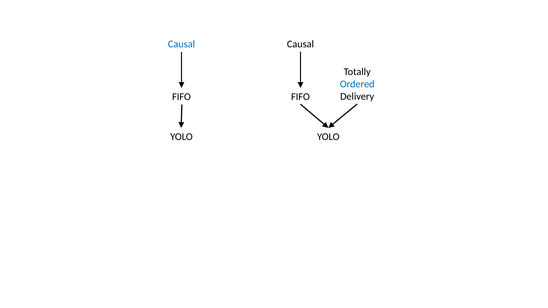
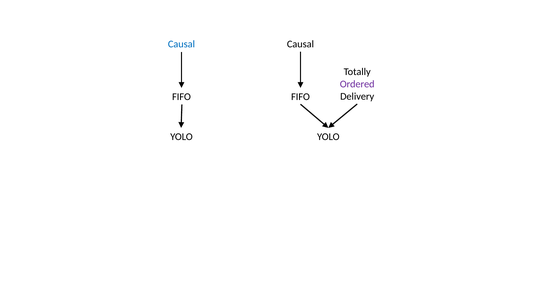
Ordered colour: blue -> purple
